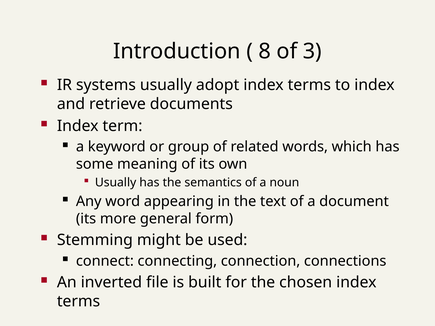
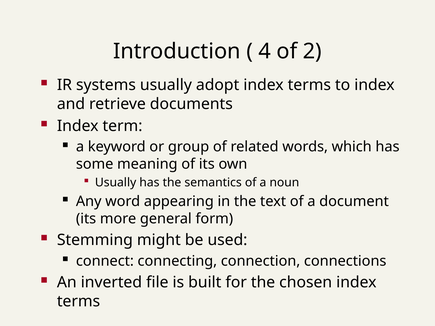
8: 8 -> 4
3: 3 -> 2
